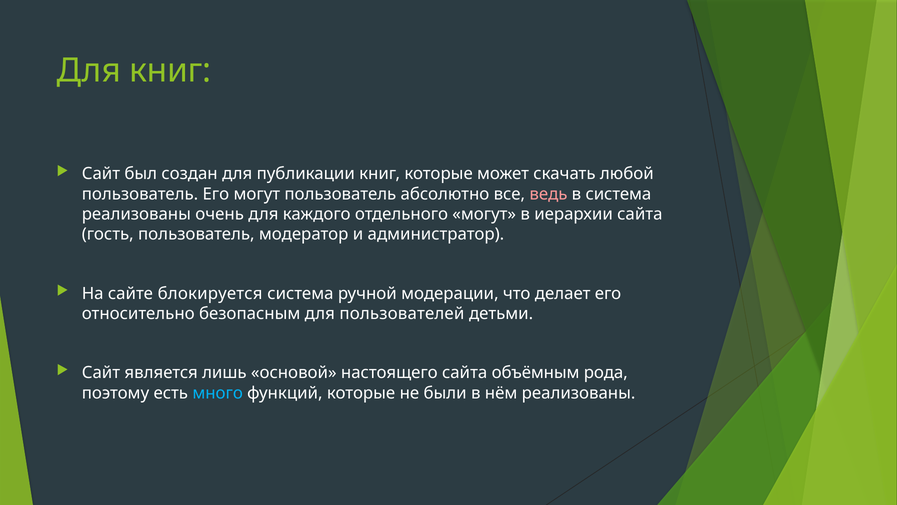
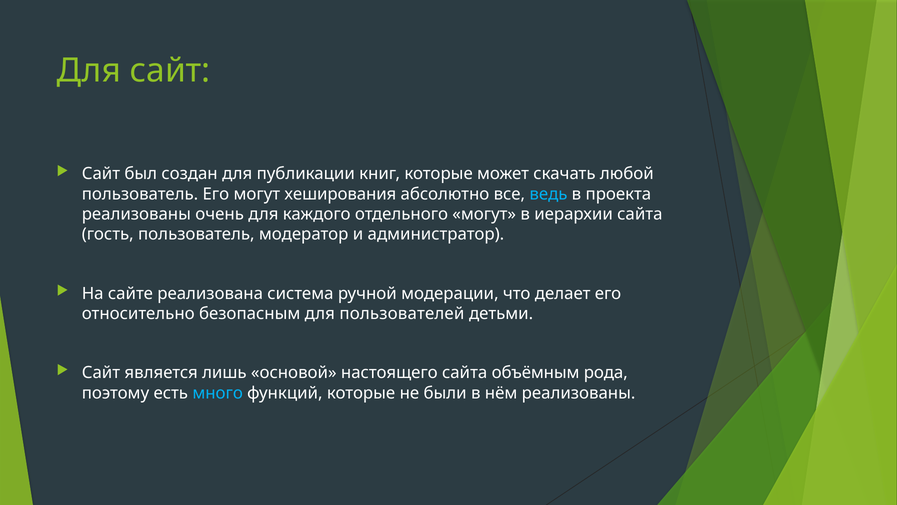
Для книг: книг -> сайт
могут пользователь: пользователь -> хеширования
ведь colour: pink -> light blue
в система: система -> проекта
блокируется: блокируется -> реализована
